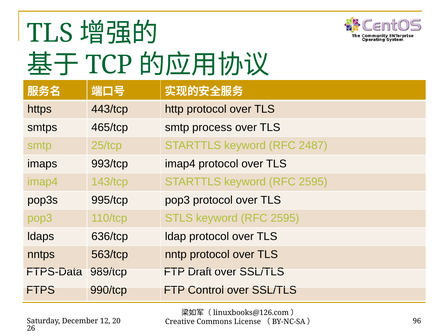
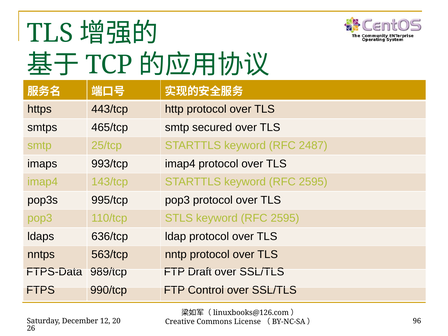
process: process -> secured
